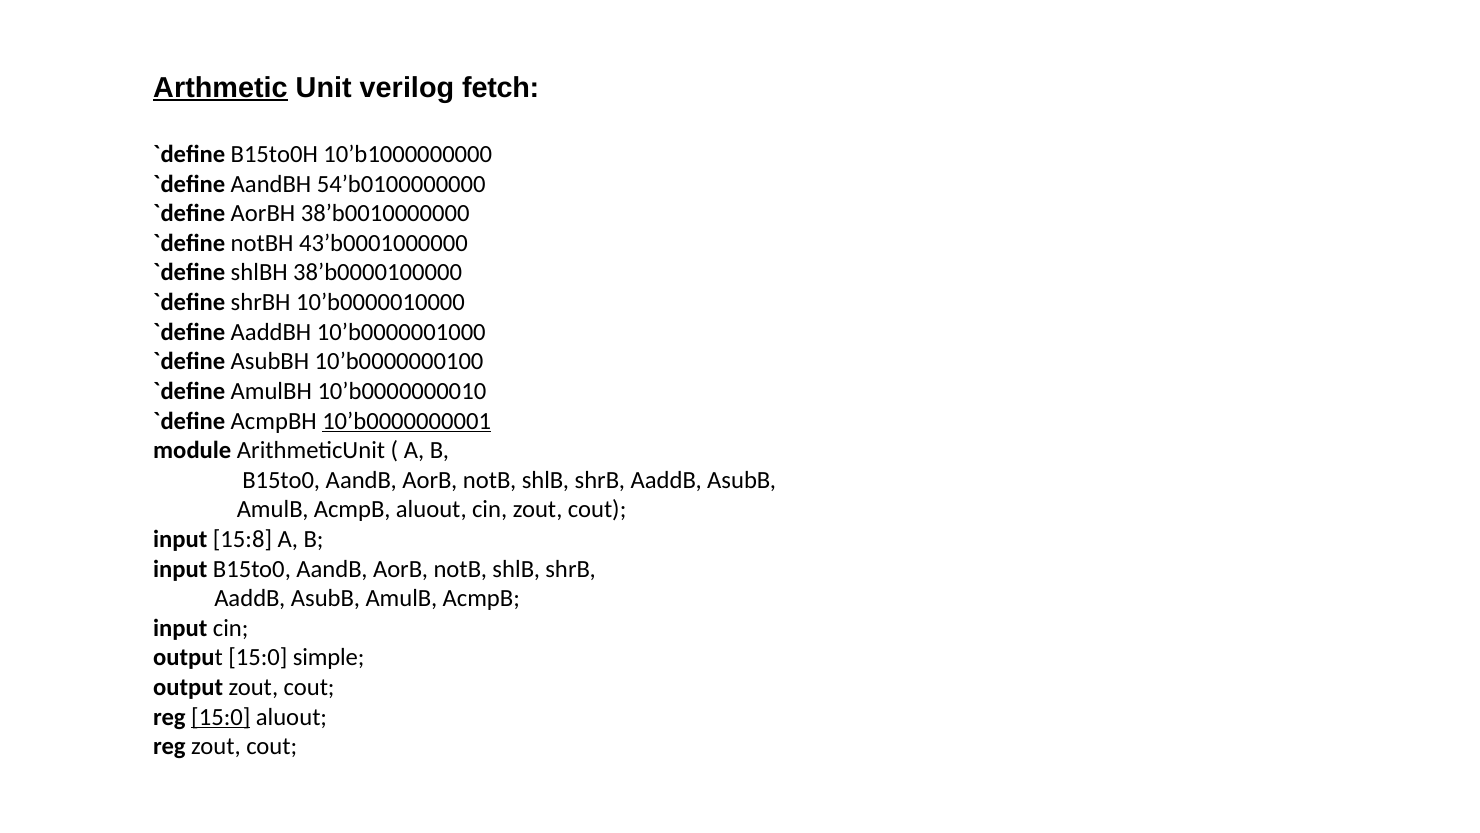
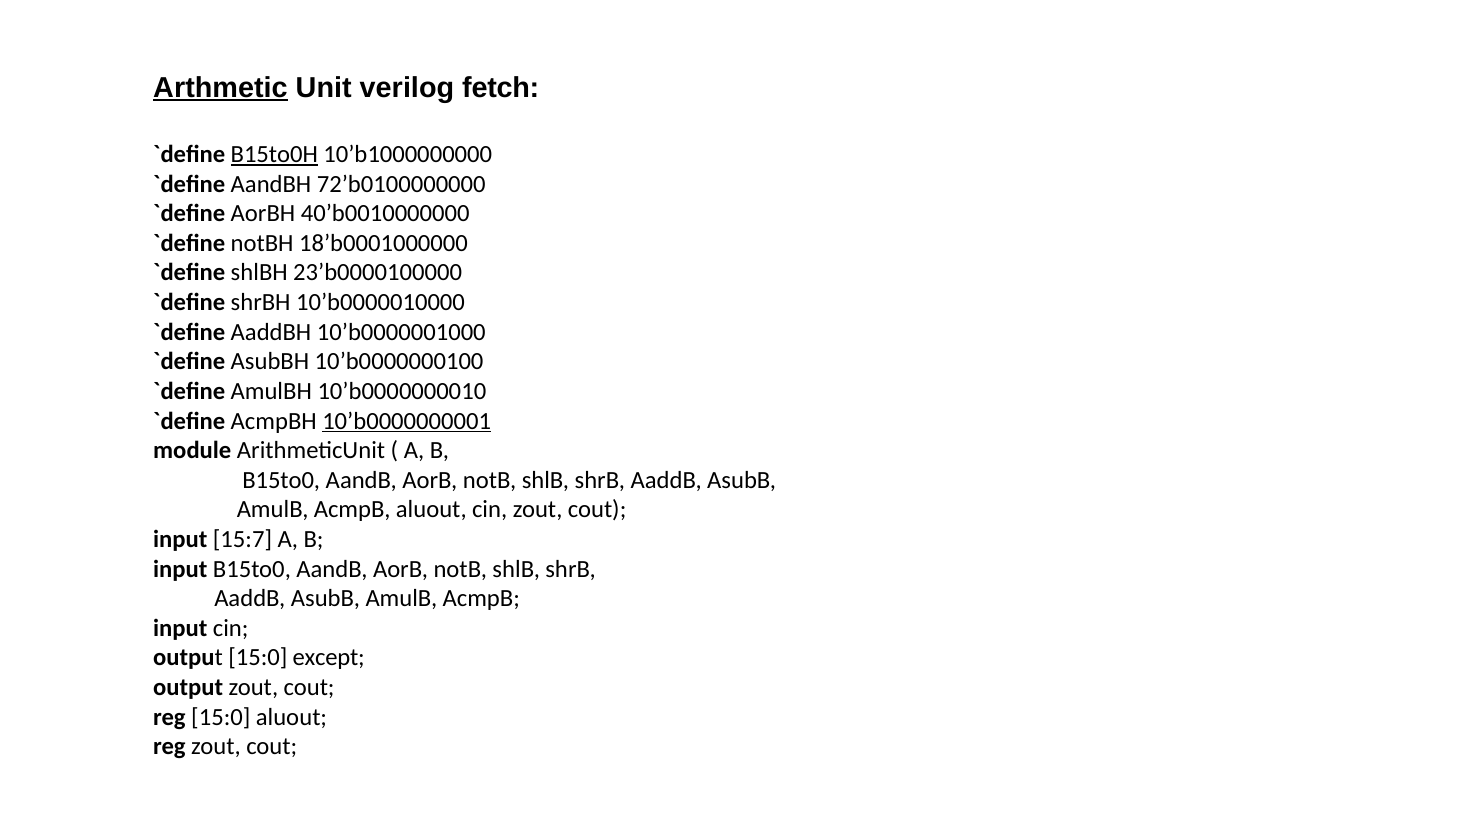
B15to0H underline: none -> present
54’b0100000000: 54’b0100000000 -> 72’b0100000000
38’b0010000000: 38’b0010000000 -> 40’b0010000000
43’b0001000000: 43’b0001000000 -> 18’b0001000000
38’b0000100000: 38’b0000100000 -> 23’b0000100000
15:8: 15:8 -> 15:7
simple: simple -> except
15:0 at (221, 717) underline: present -> none
